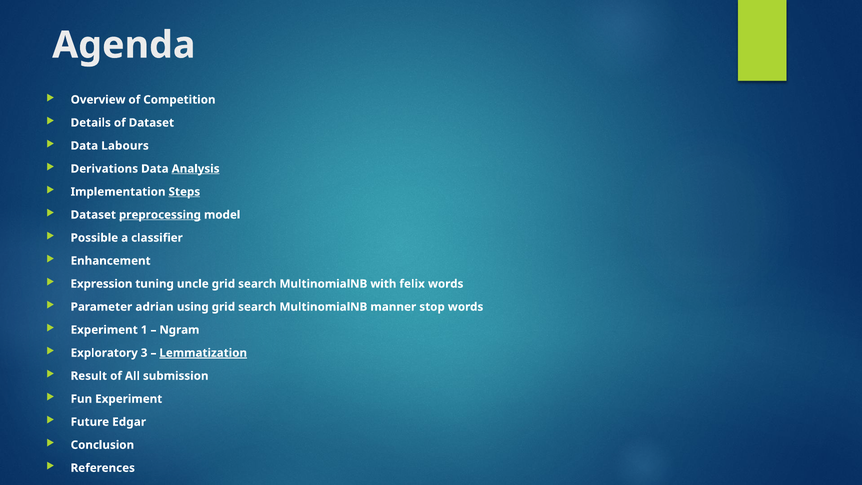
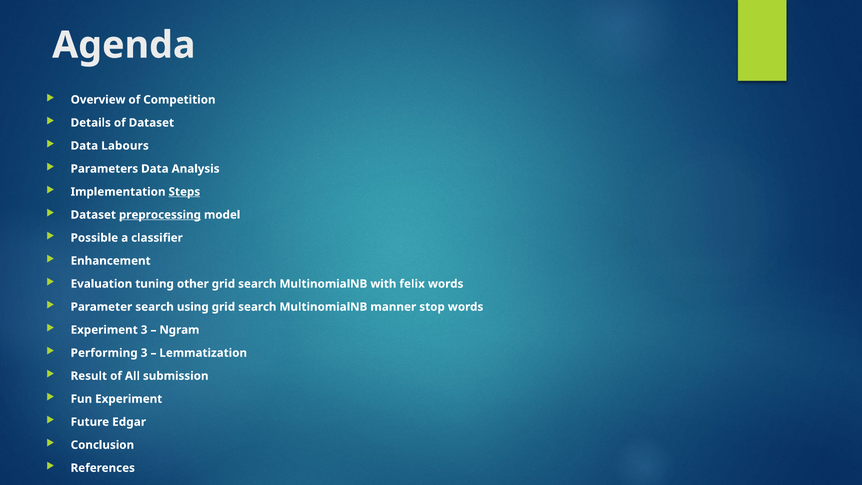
Derivations: Derivations -> Parameters
Analysis underline: present -> none
Expression: Expression -> Evaluation
uncle: uncle -> other
Parameter adrian: adrian -> search
Experiment 1: 1 -> 3
Exploratory: Exploratory -> Performing
Lemmatization underline: present -> none
